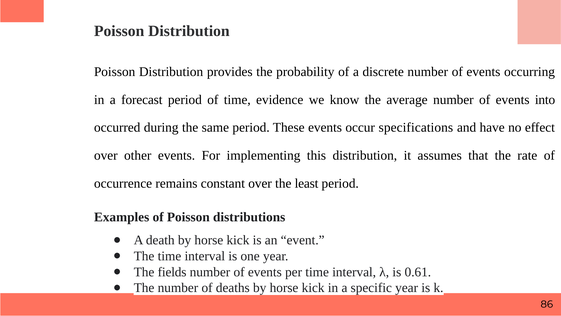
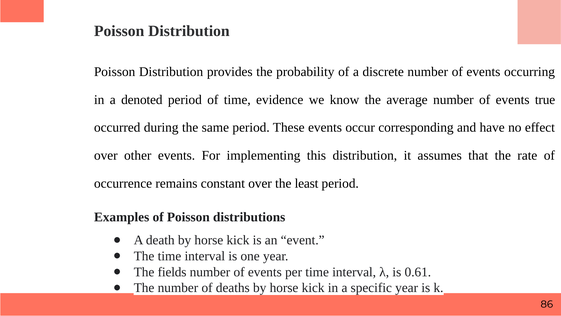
forecast: forecast -> denoted
into: into -> true
specifications: specifications -> corresponding
